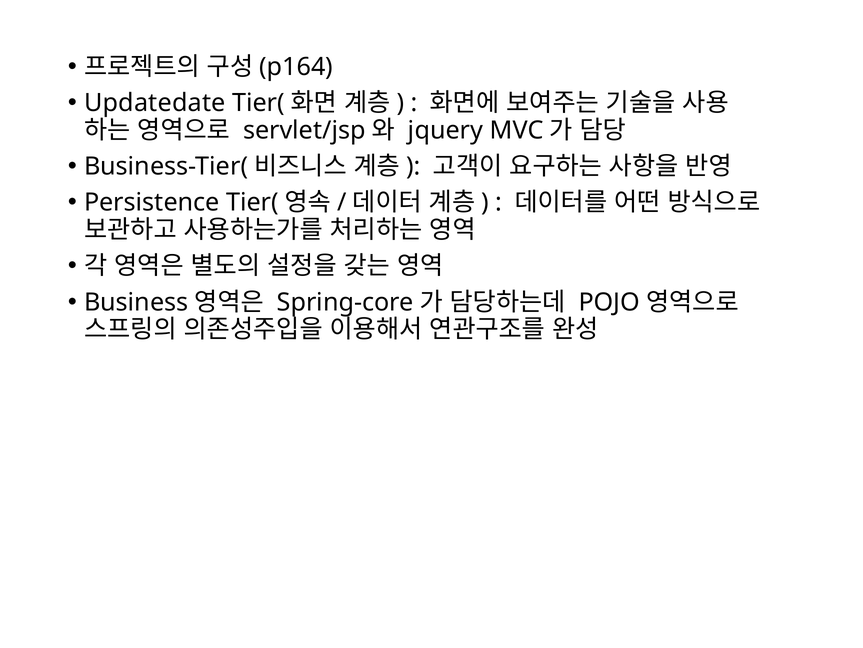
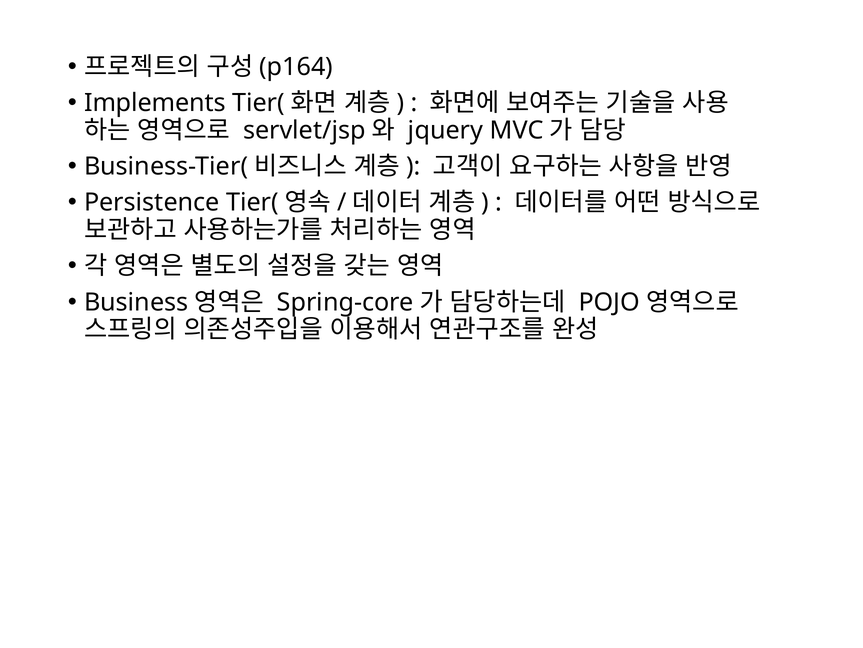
Updatedate: Updatedate -> Implements
